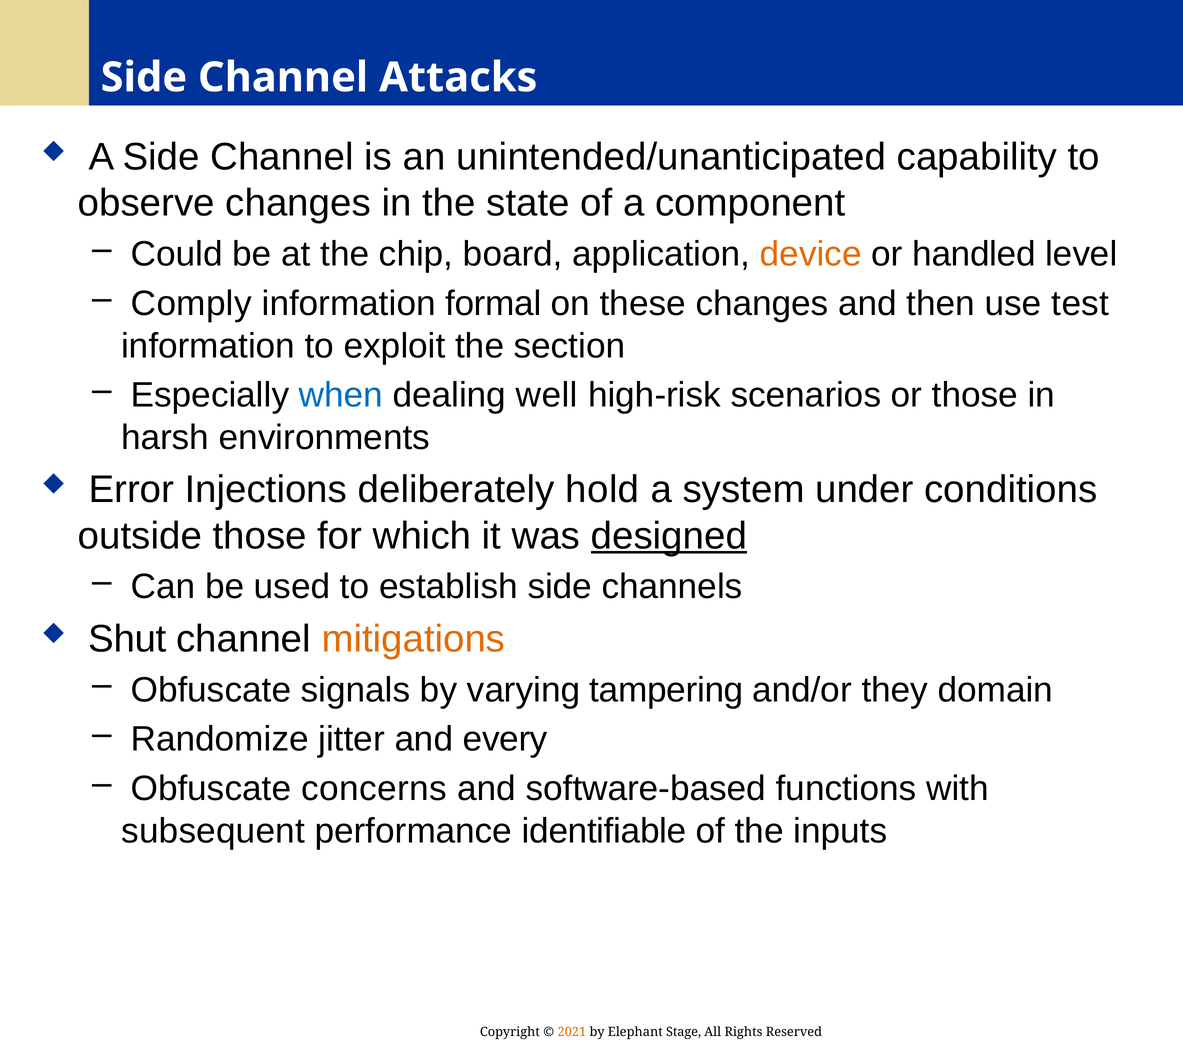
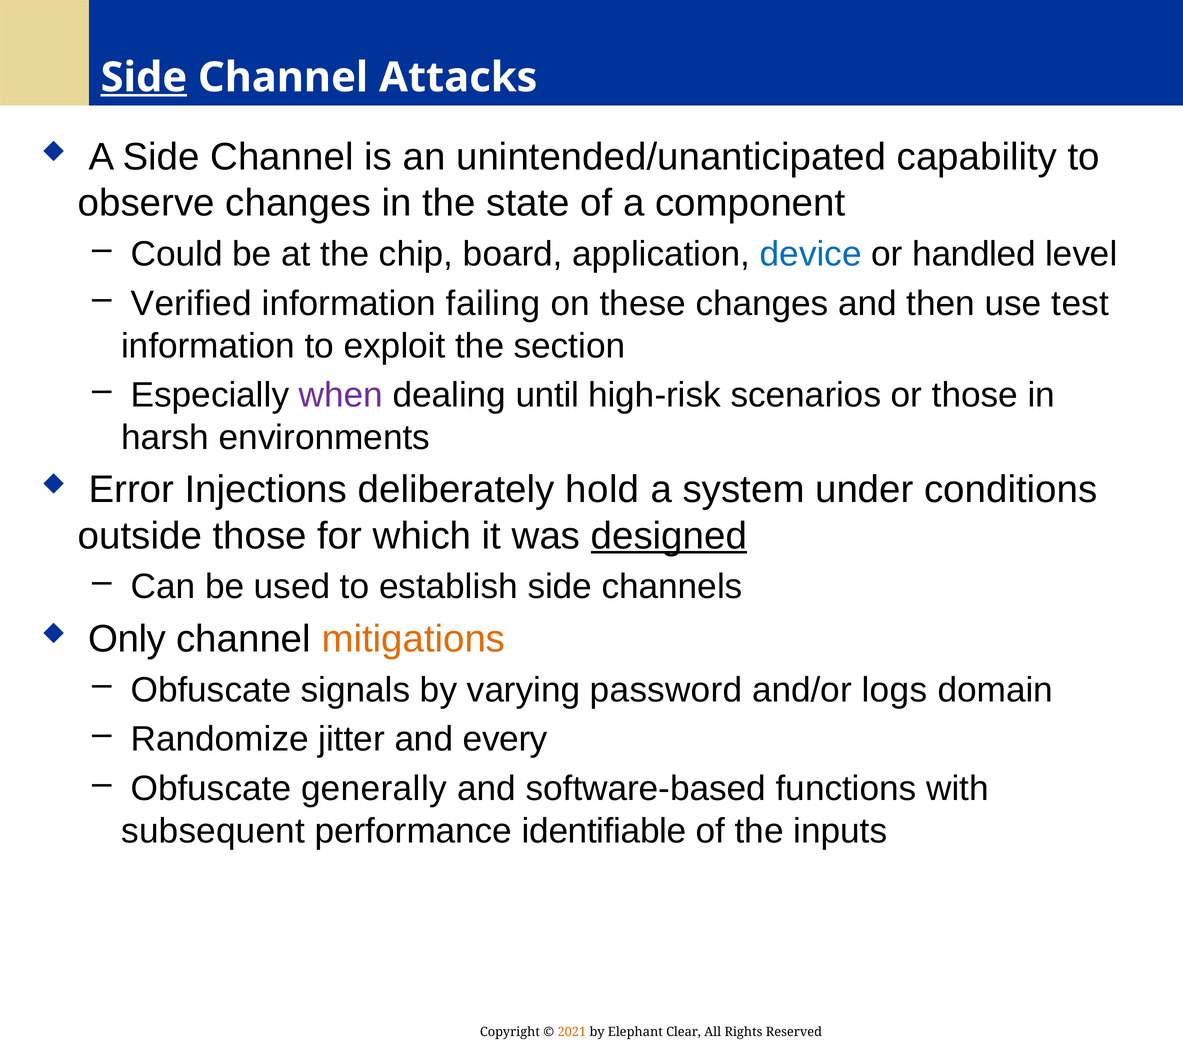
Side at (144, 78) underline: none -> present
device colour: orange -> blue
Comply: Comply -> Verified
formal: formal -> failing
when colour: blue -> purple
well: well -> until
Shut: Shut -> Only
tampering: tampering -> password
they: they -> logs
concerns: concerns -> generally
Stage: Stage -> Clear
